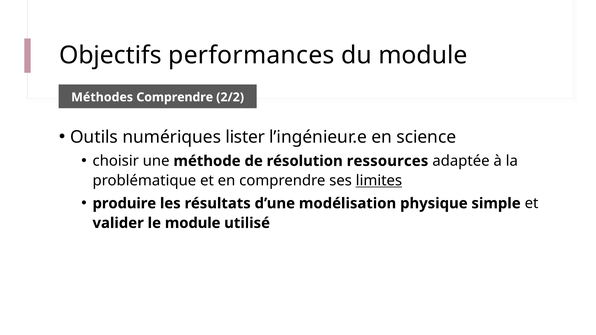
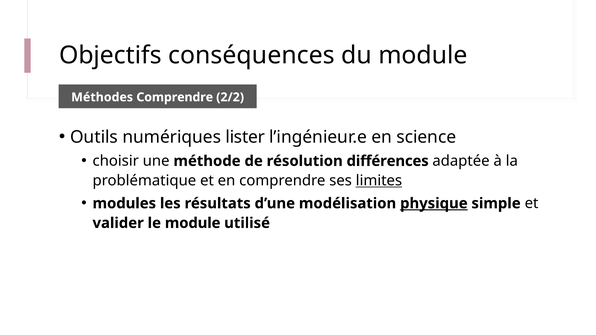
performances: performances -> conséquences
ressources: ressources -> différences
produire: produire -> modules
physique underline: none -> present
